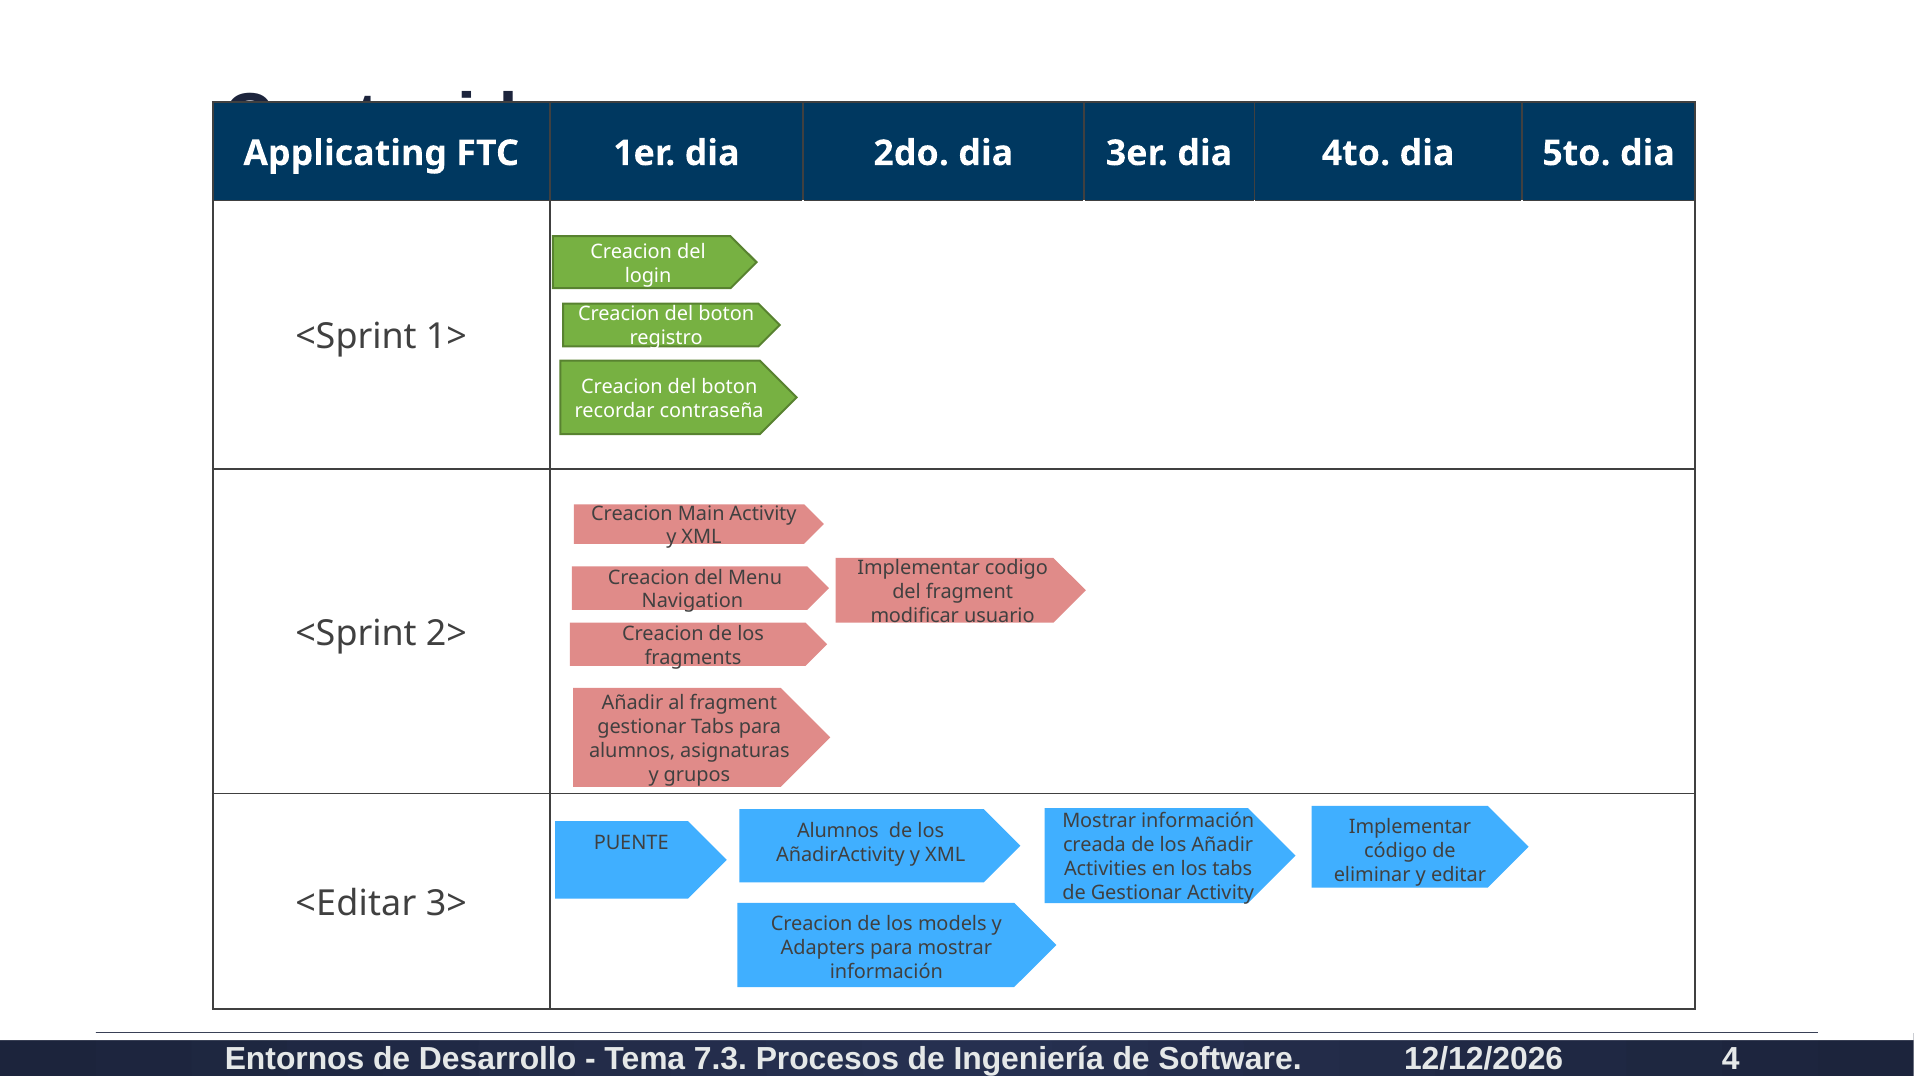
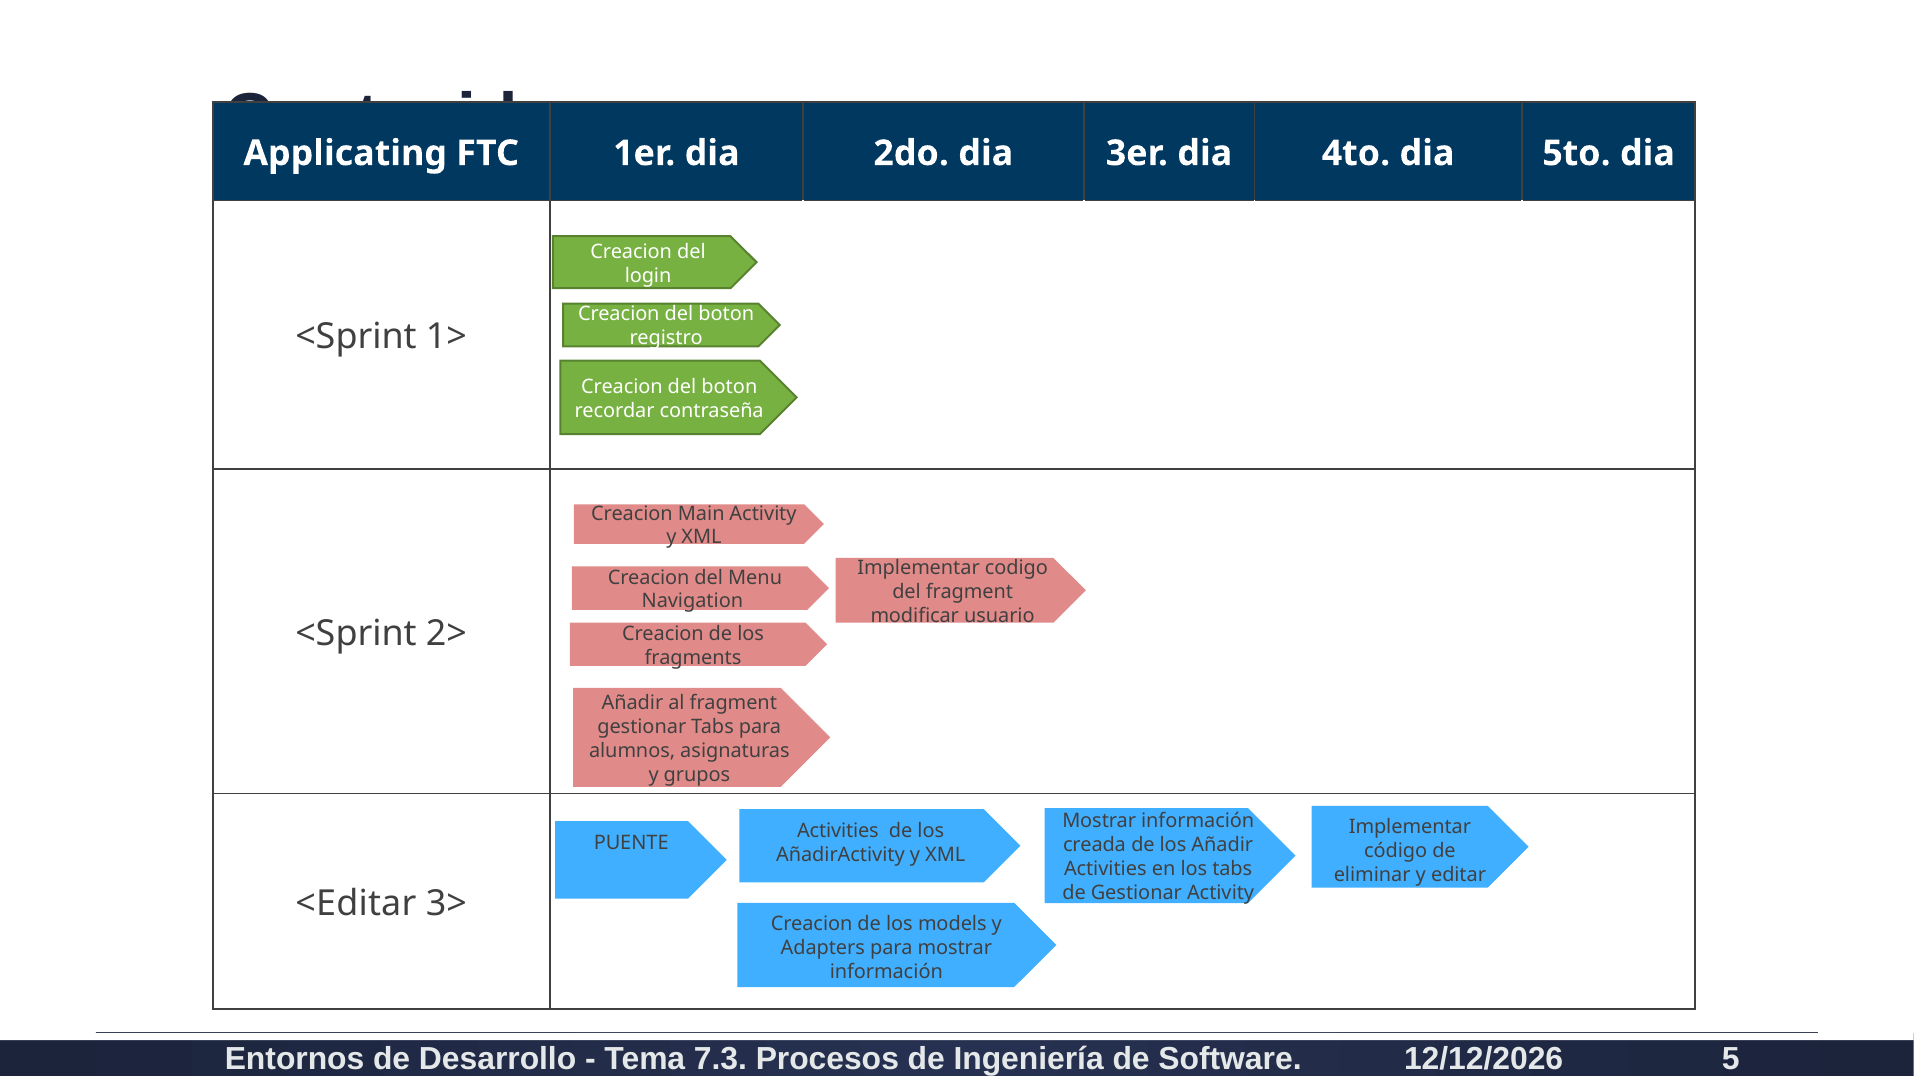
Alumnos at (838, 831): Alumnos -> Activities
4: 4 -> 5
